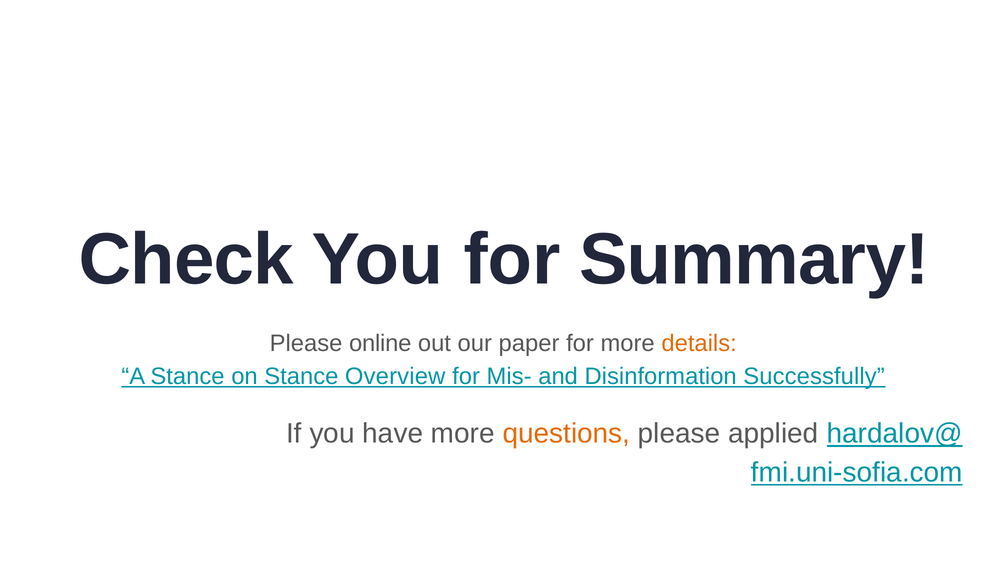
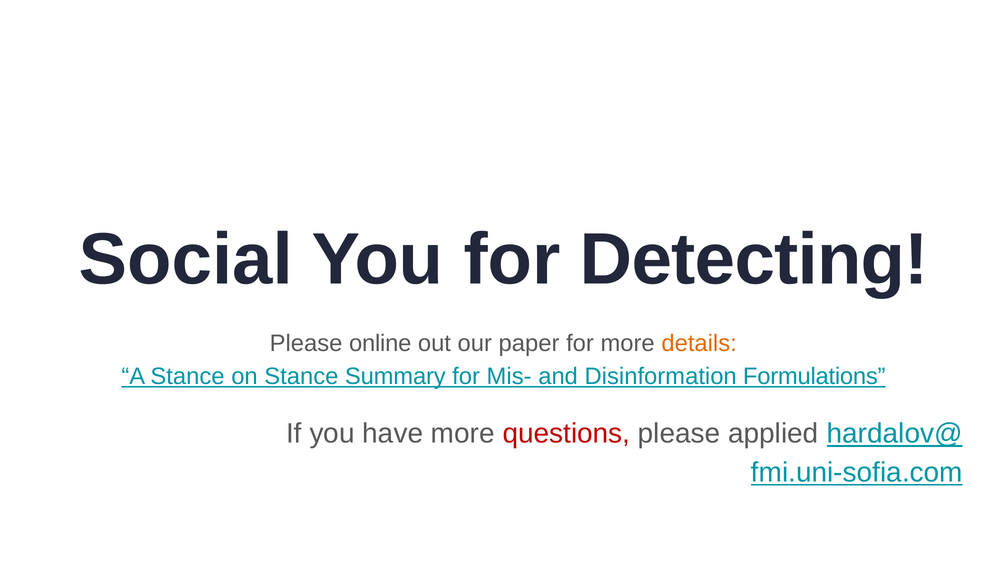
Check: Check -> Social
Summary: Summary -> Detecting
Overview: Overview -> Summary
Successfully: Successfully -> Formulations
questions colour: orange -> red
